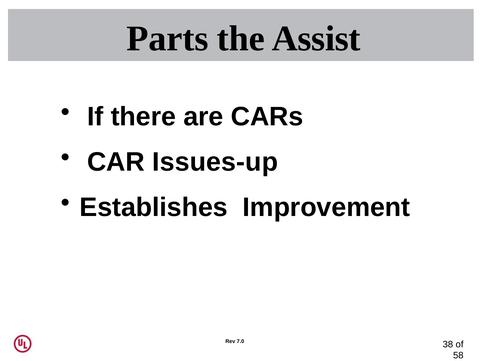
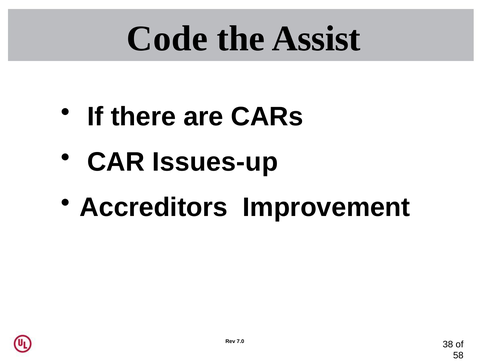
Parts: Parts -> Code
Establishes: Establishes -> Accreditors
